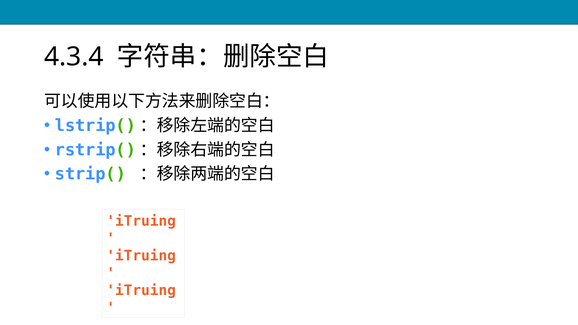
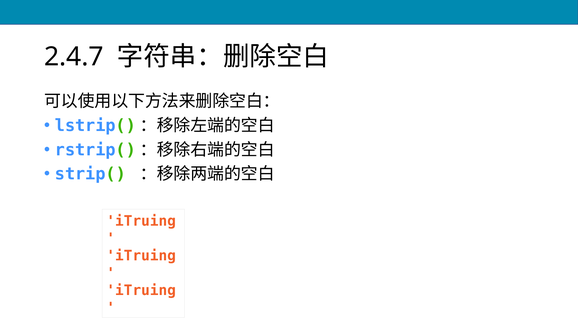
4.3.4: 4.3.4 -> 2.4.7
